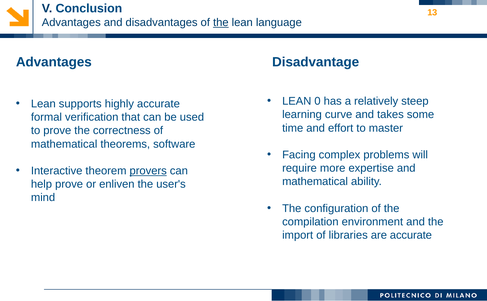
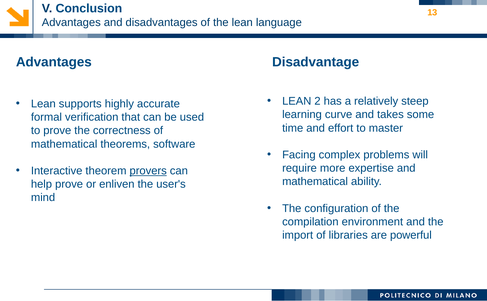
the at (221, 22) underline: present -> none
0: 0 -> 2
are accurate: accurate -> powerful
